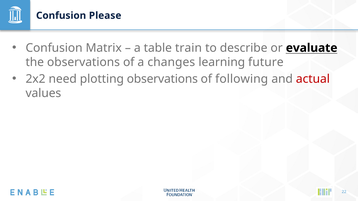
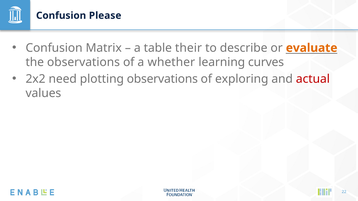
train: train -> their
evaluate colour: black -> orange
changes: changes -> whether
future: future -> curves
following: following -> exploring
